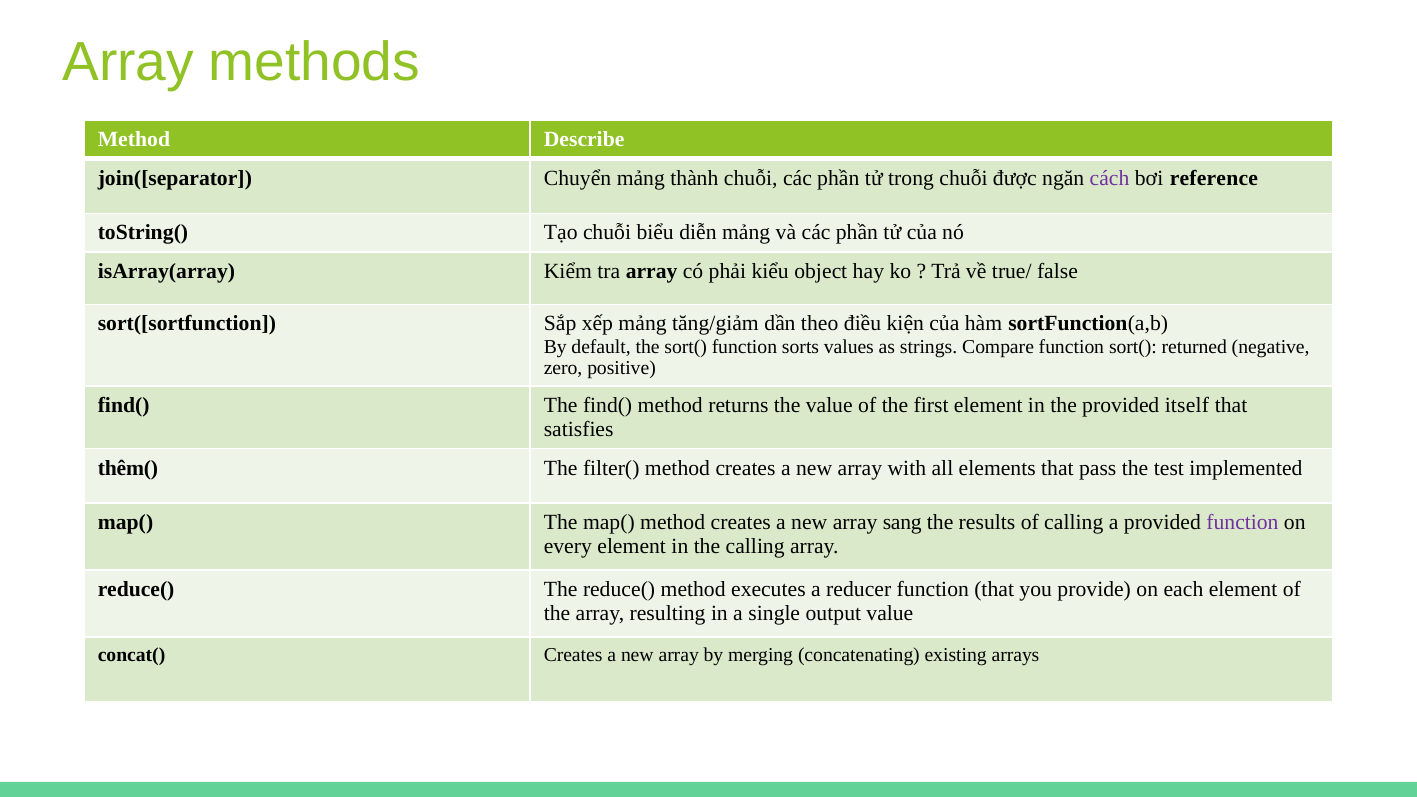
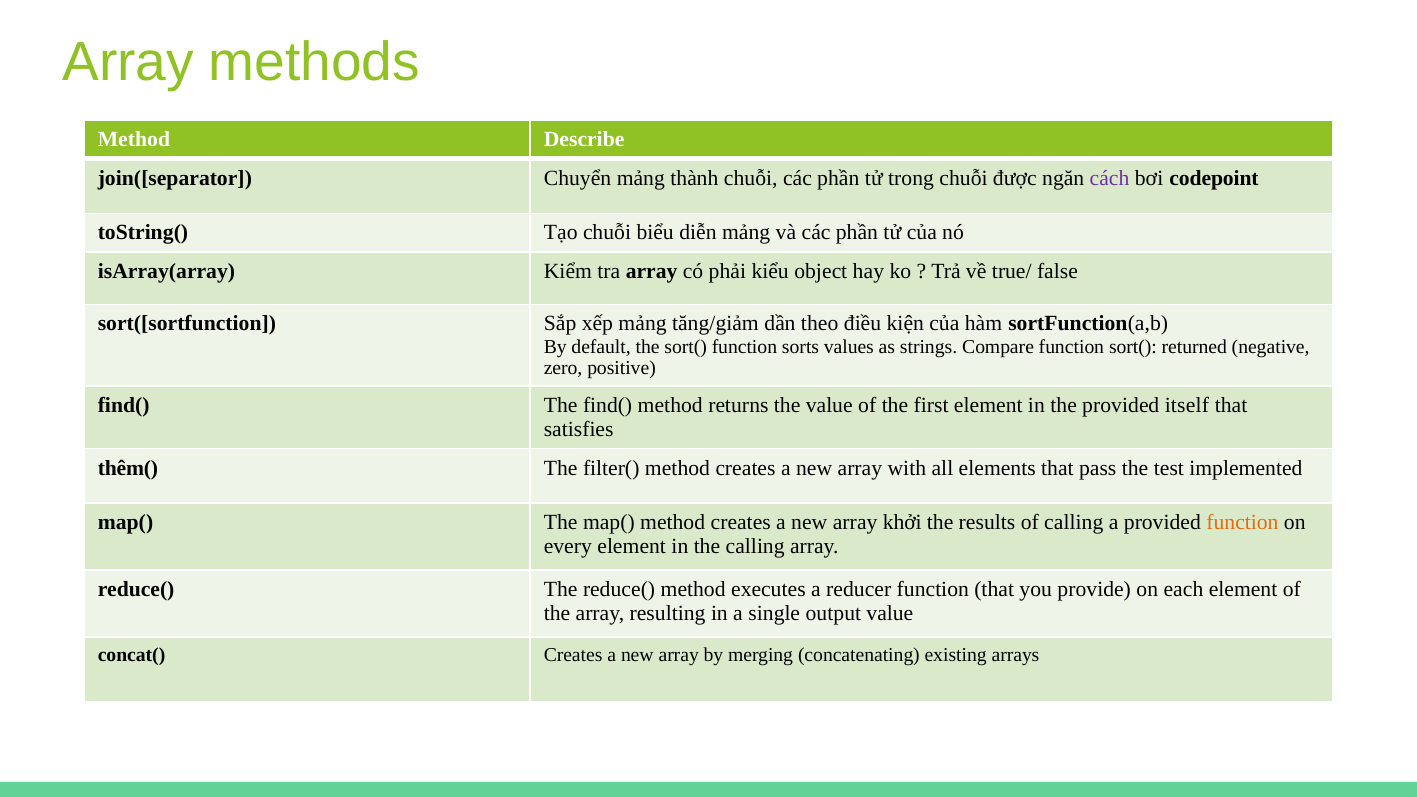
reference: reference -> codepoint
sang: sang -> khởi
function at (1242, 523) colour: purple -> orange
